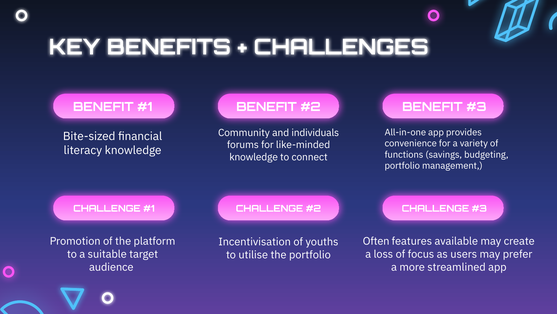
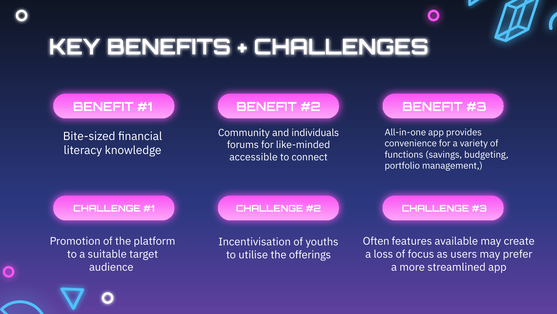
knowledge at (254, 157): knowledge -> accessible
the portfolio: portfolio -> offerings
